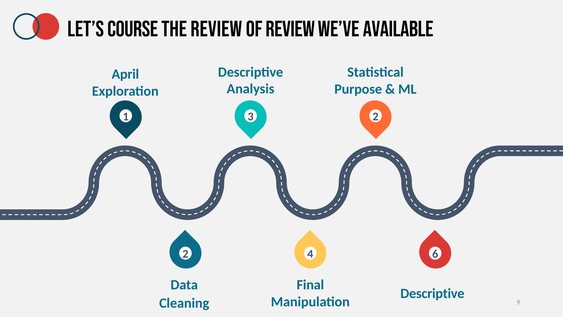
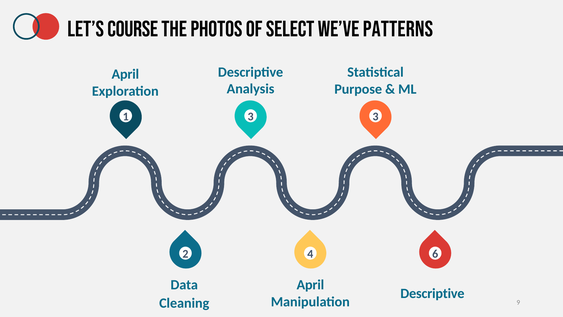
the review: review -> photos
of review: review -> select
available: available -> patterns
3 2: 2 -> 3
Final at (310, 285): Final -> April
